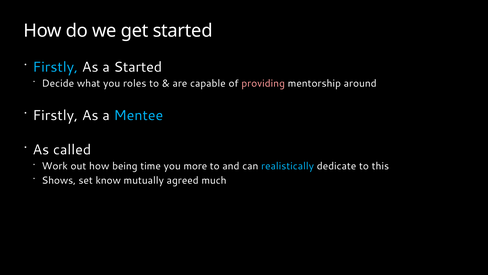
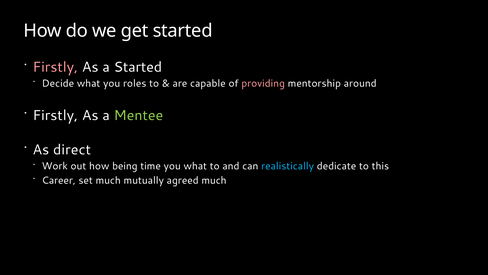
Firstly at (55, 67) colour: light blue -> pink
Mentee colour: light blue -> light green
called: called -> direct
you more: more -> what
Shows: Shows -> Career
set know: know -> much
